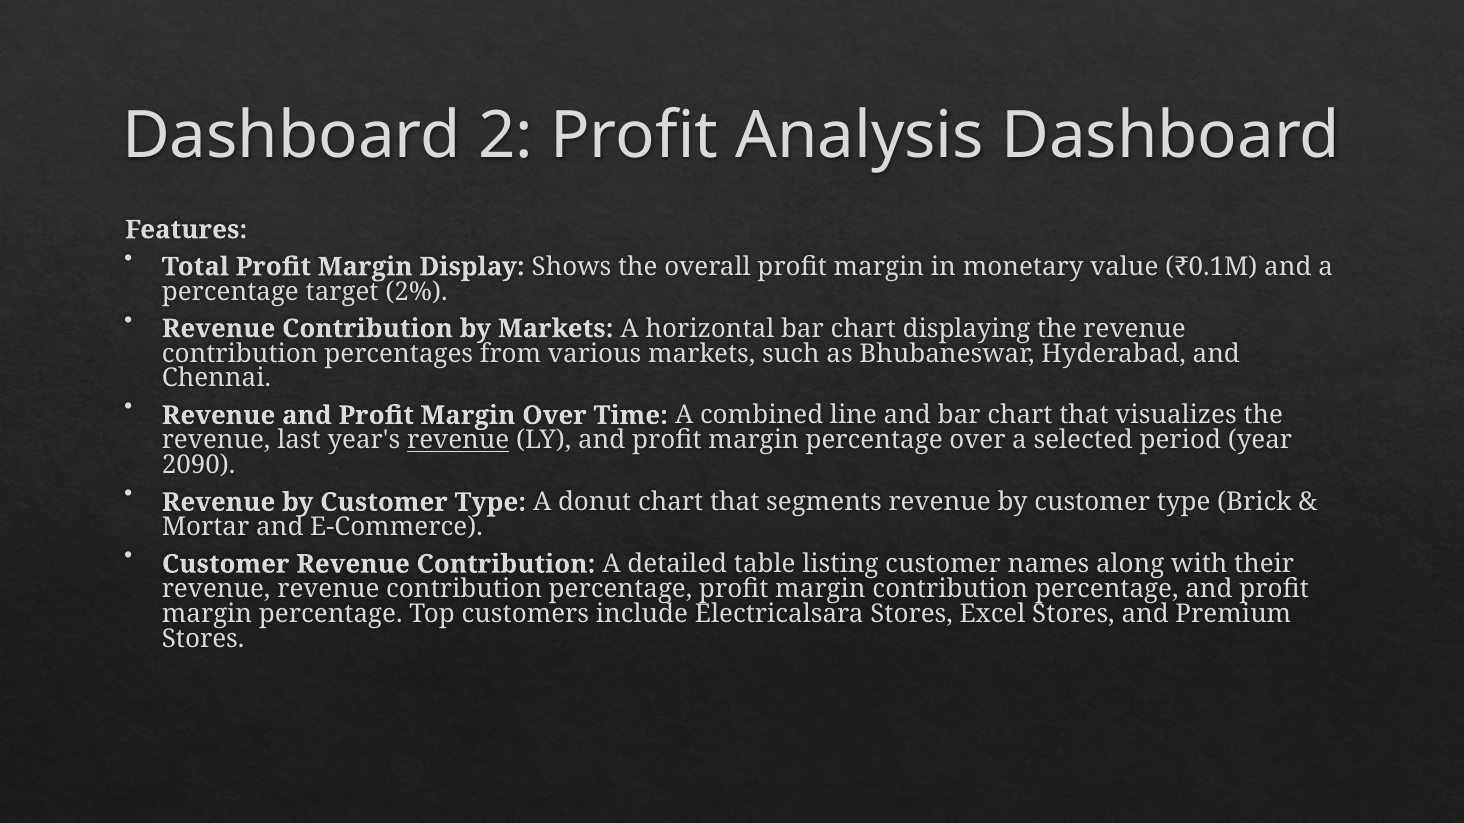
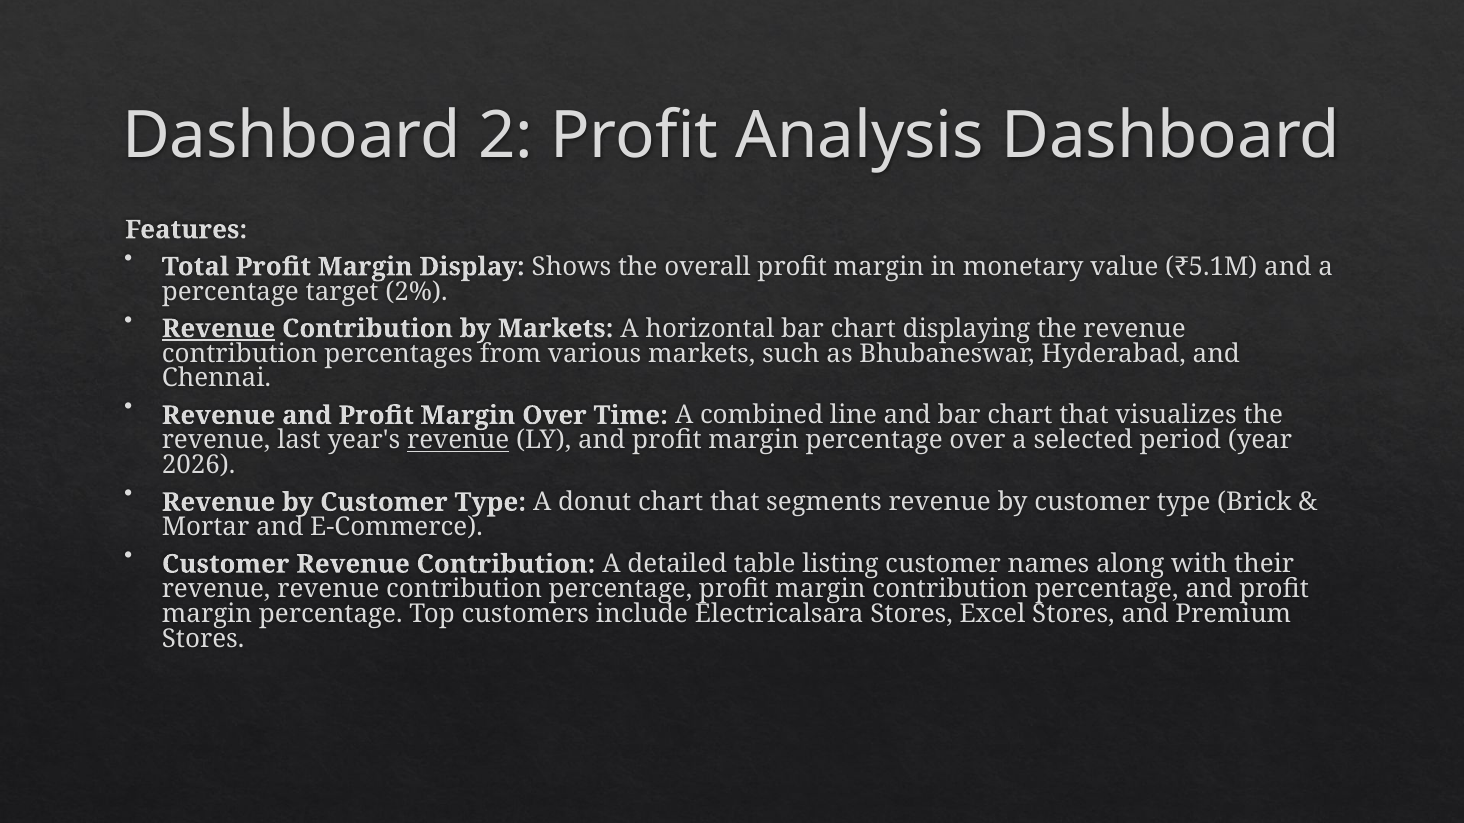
₹0.1M: ₹0.1M -> ₹5.1M
Revenue at (219, 329) underline: none -> present
2090: 2090 -> 2026
